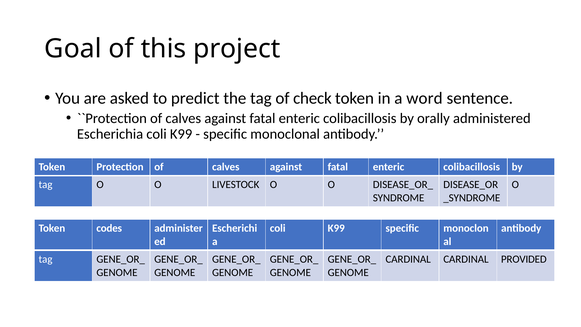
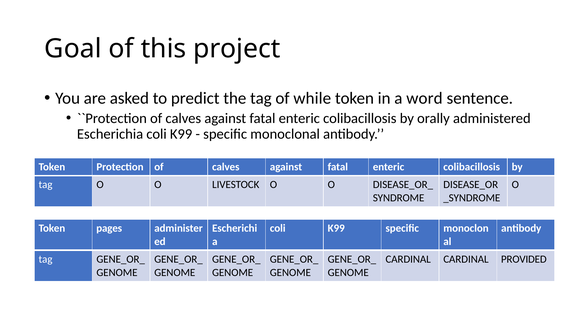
check: check -> while
codes: codes -> pages
